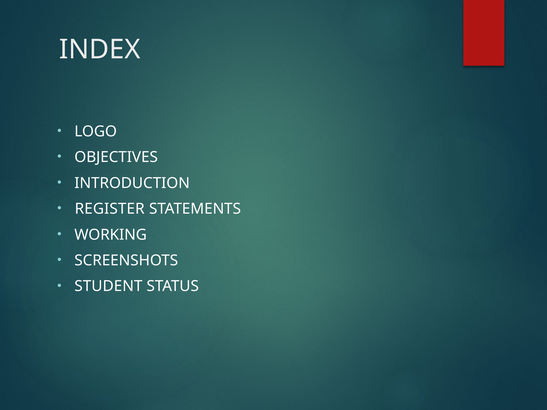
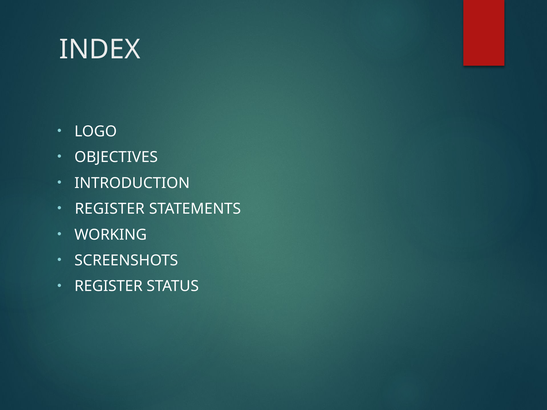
STUDENT at (108, 286): STUDENT -> REGISTER
